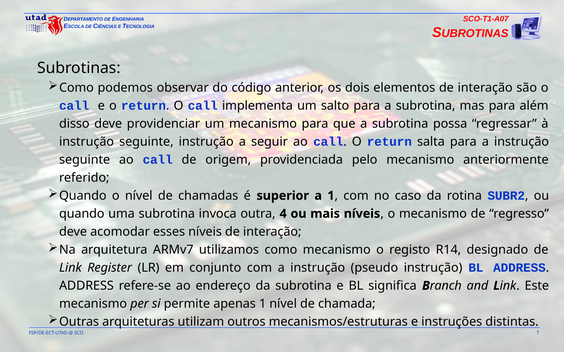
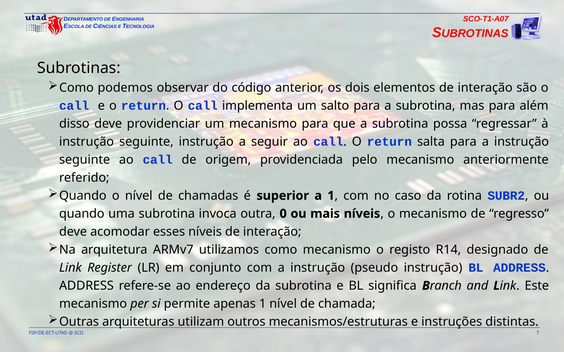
4: 4 -> 0
